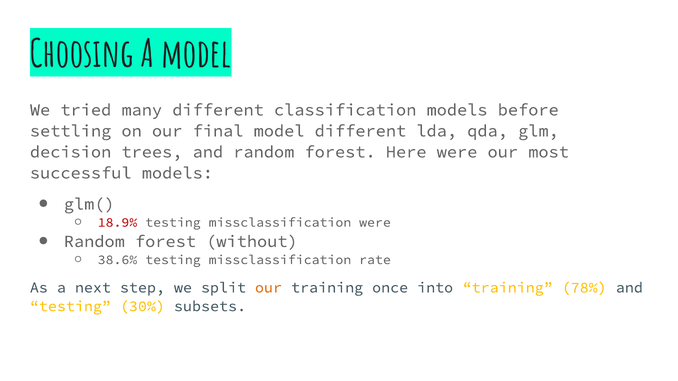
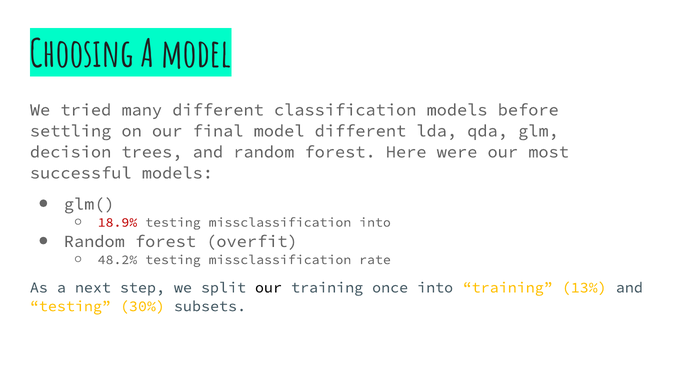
missclassification were: were -> into
without: without -> overfit
38.6%: 38.6% -> 48.2%
our at (269, 288) colour: orange -> black
78%: 78% -> 13%
